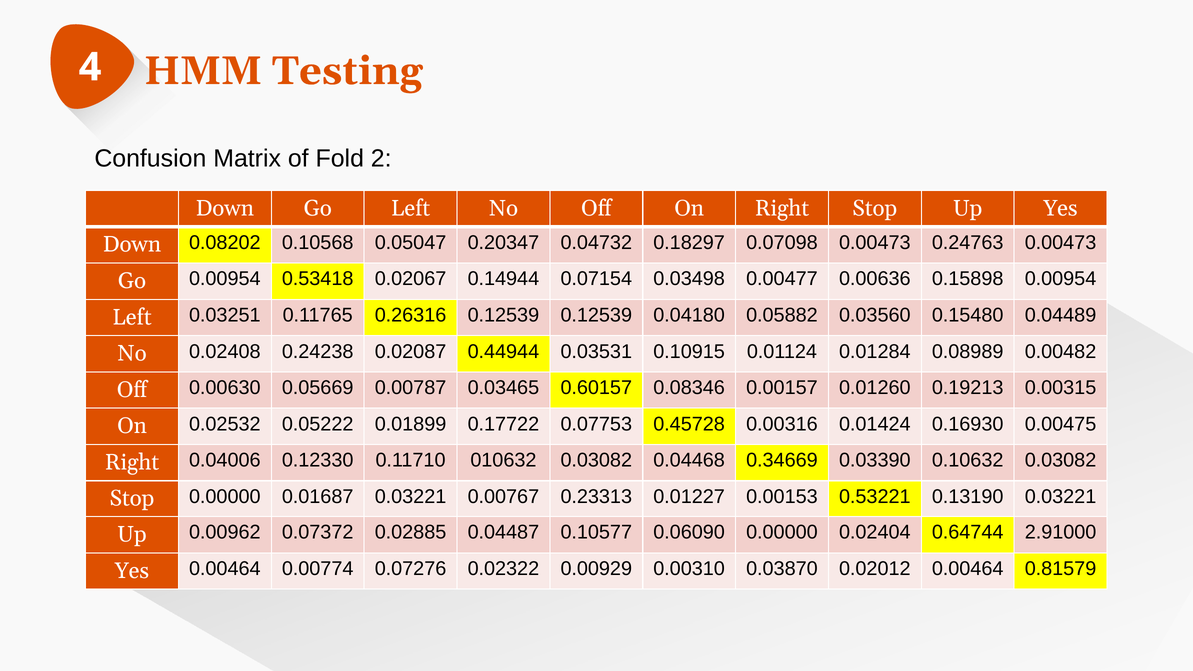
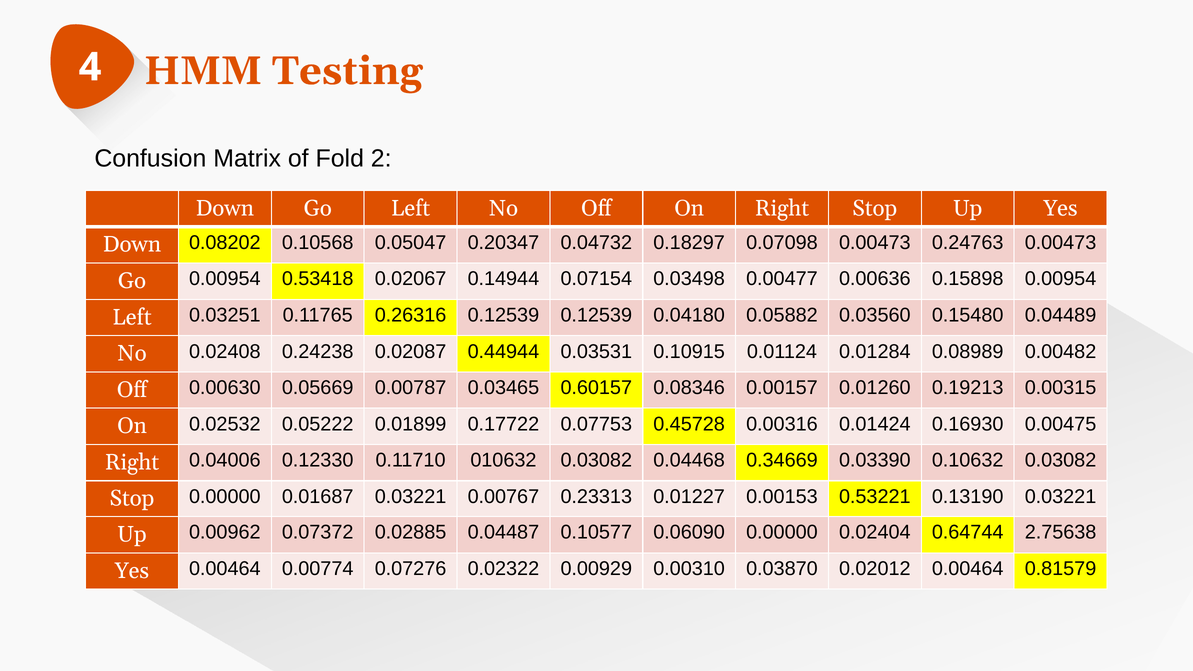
2.91000: 2.91000 -> 2.75638
